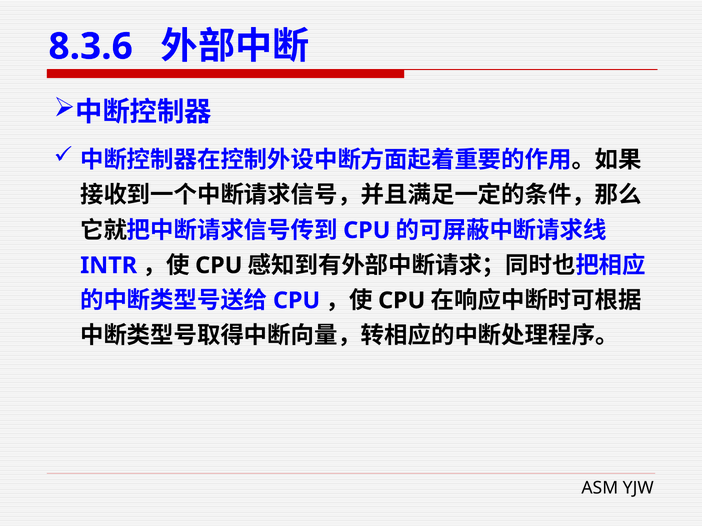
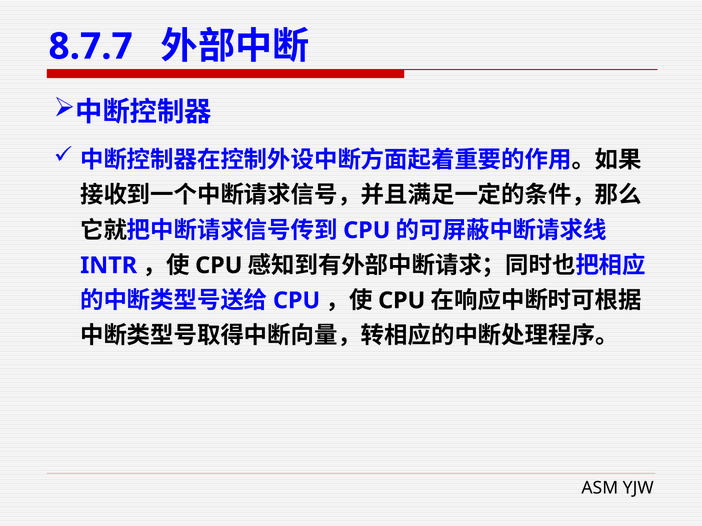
8.3.6: 8.3.6 -> 8.7.7
